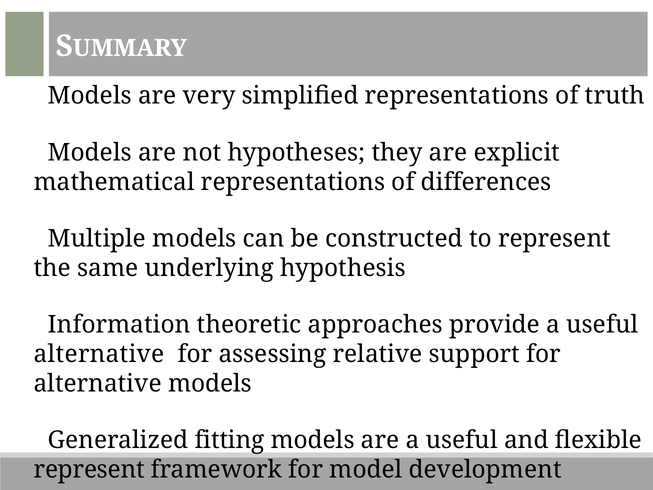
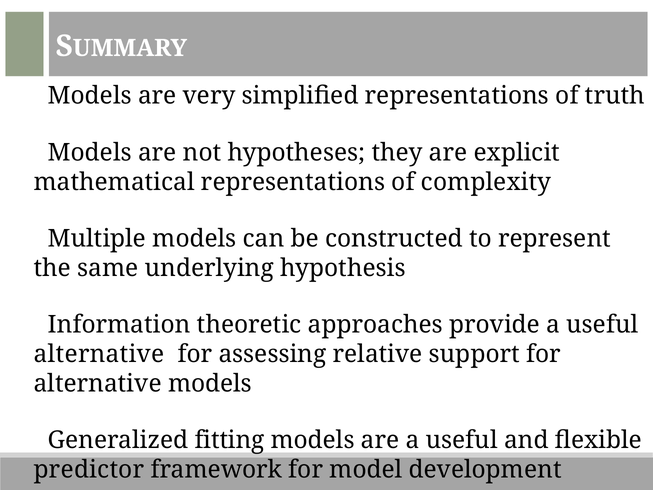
differences: differences -> complexity
represent at (89, 469): represent -> predictor
